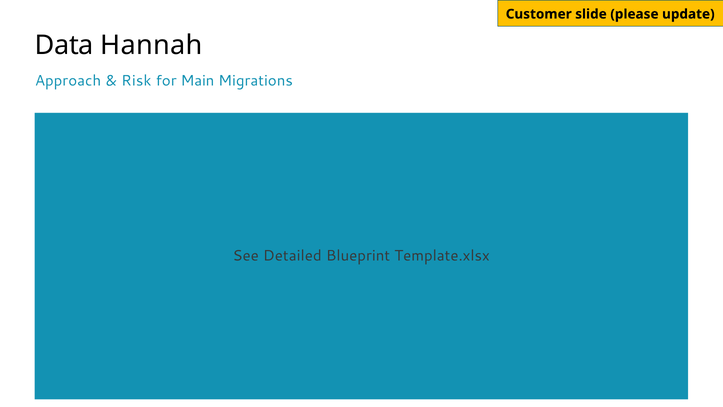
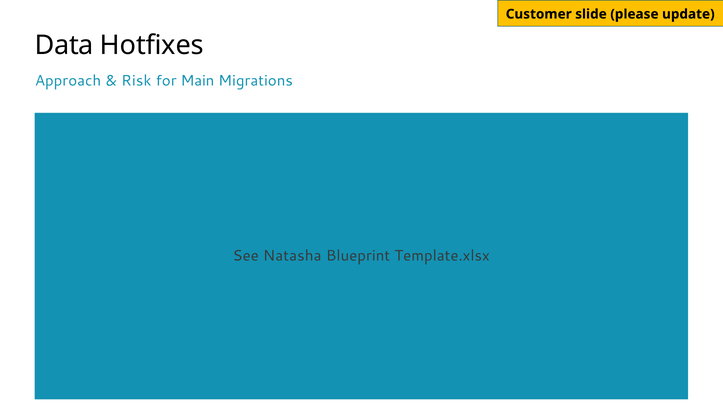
Hannah: Hannah -> Hotfixes
Detailed: Detailed -> Natasha
